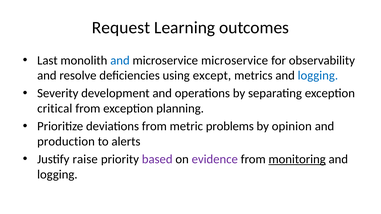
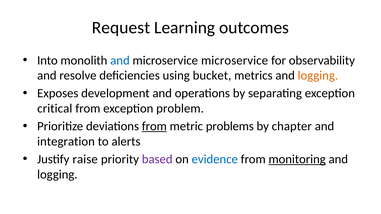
Last: Last -> Into
except: except -> bucket
logging at (318, 76) colour: blue -> orange
Severity: Severity -> Exposes
planning: planning -> problem
from at (154, 126) underline: none -> present
opinion: opinion -> chapter
production: production -> integration
evidence colour: purple -> blue
